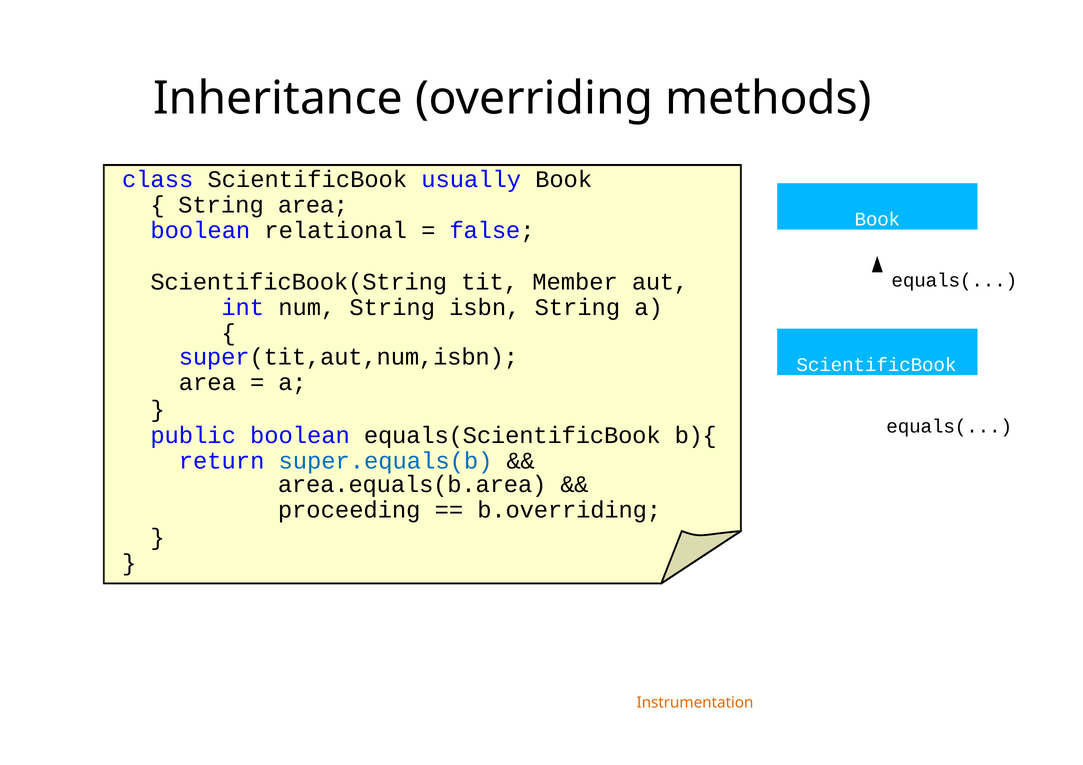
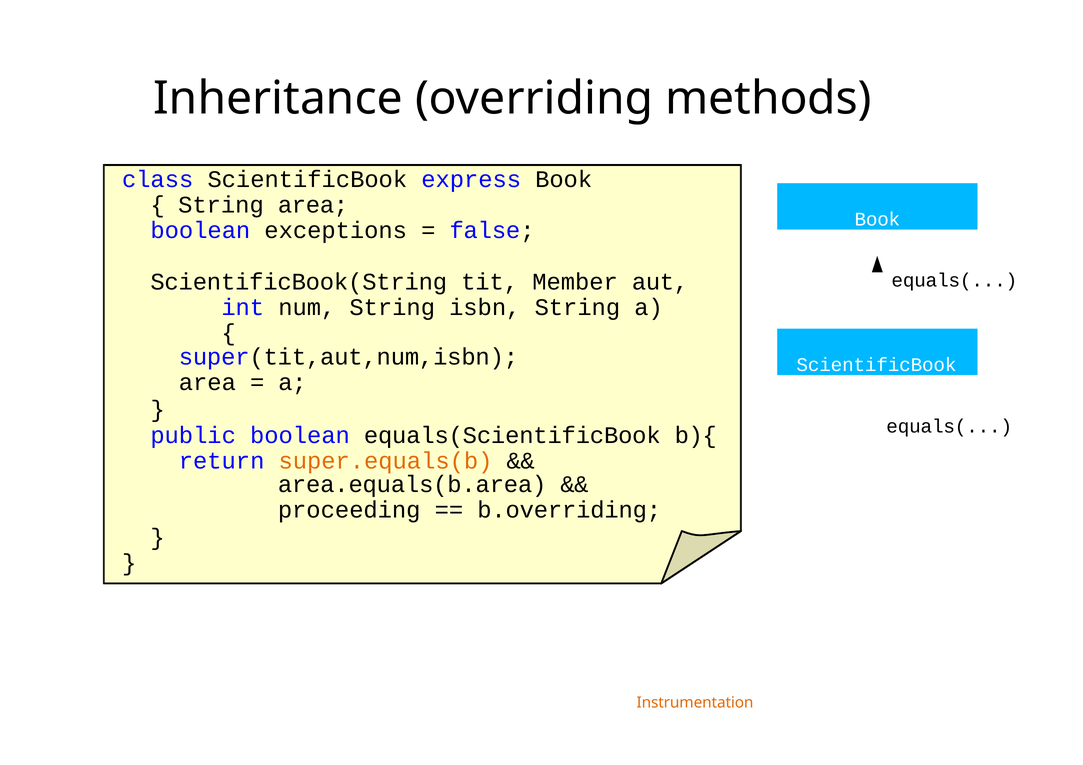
usually: usually -> express
relational: relational -> exceptions
super.equals(b colour: blue -> orange
